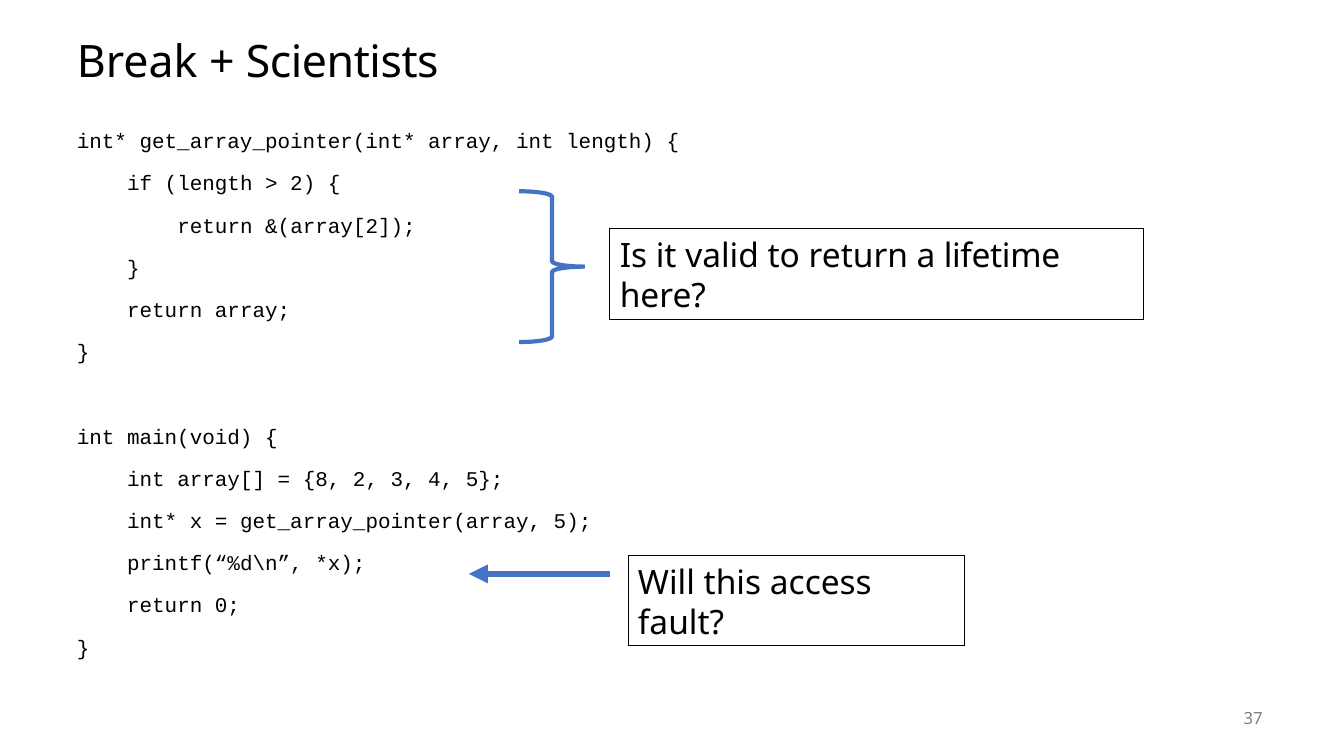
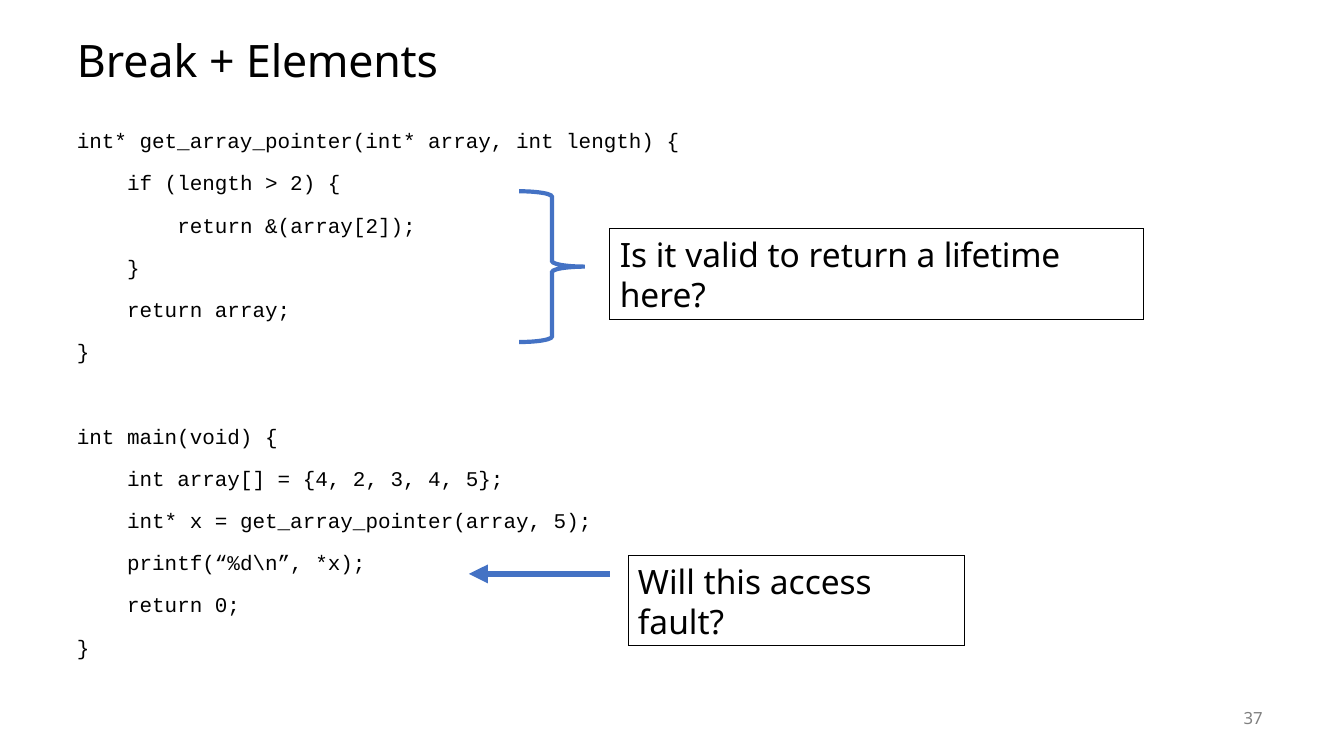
Scientists: Scientists -> Elements
8 at (322, 479): 8 -> 4
